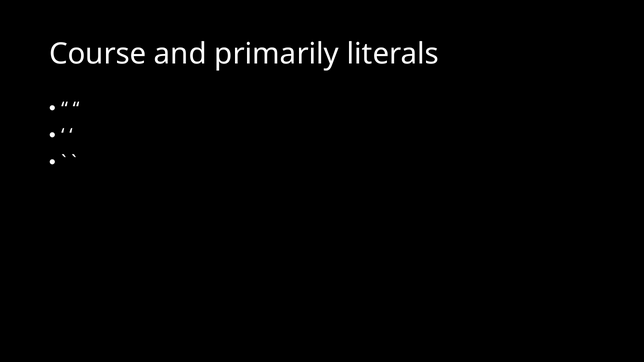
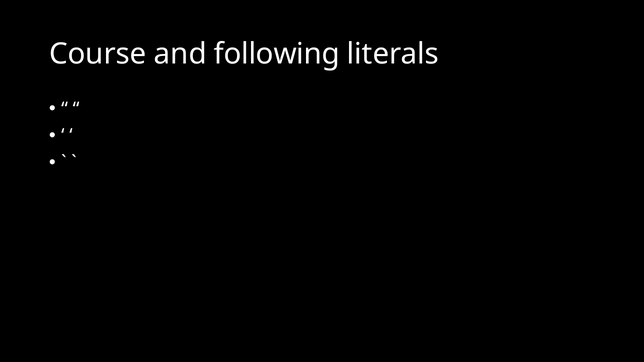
primarily: primarily -> following
